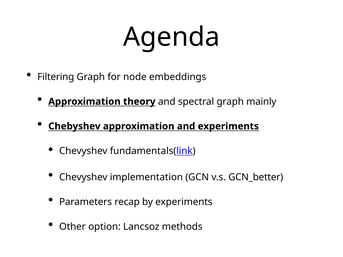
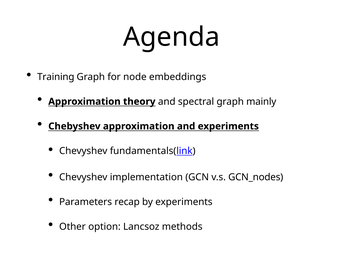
Filtering: Filtering -> Training
GCN_better: GCN_better -> GCN_nodes
